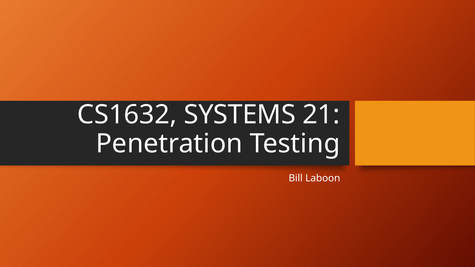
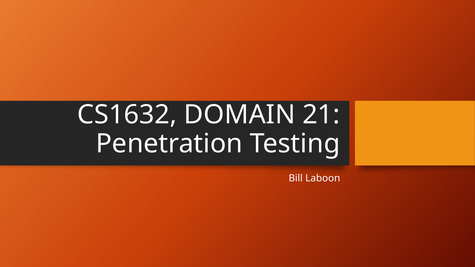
SYSTEMS: SYSTEMS -> DOMAIN
